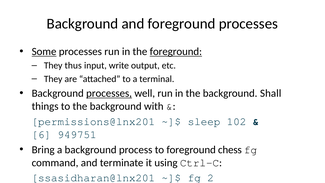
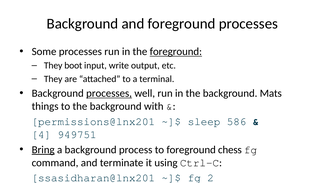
Some underline: present -> none
thus: thus -> boot
Shall: Shall -> Mats
102: 102 -> 586
6: 6 -> 4
Bring underline: none -> present
